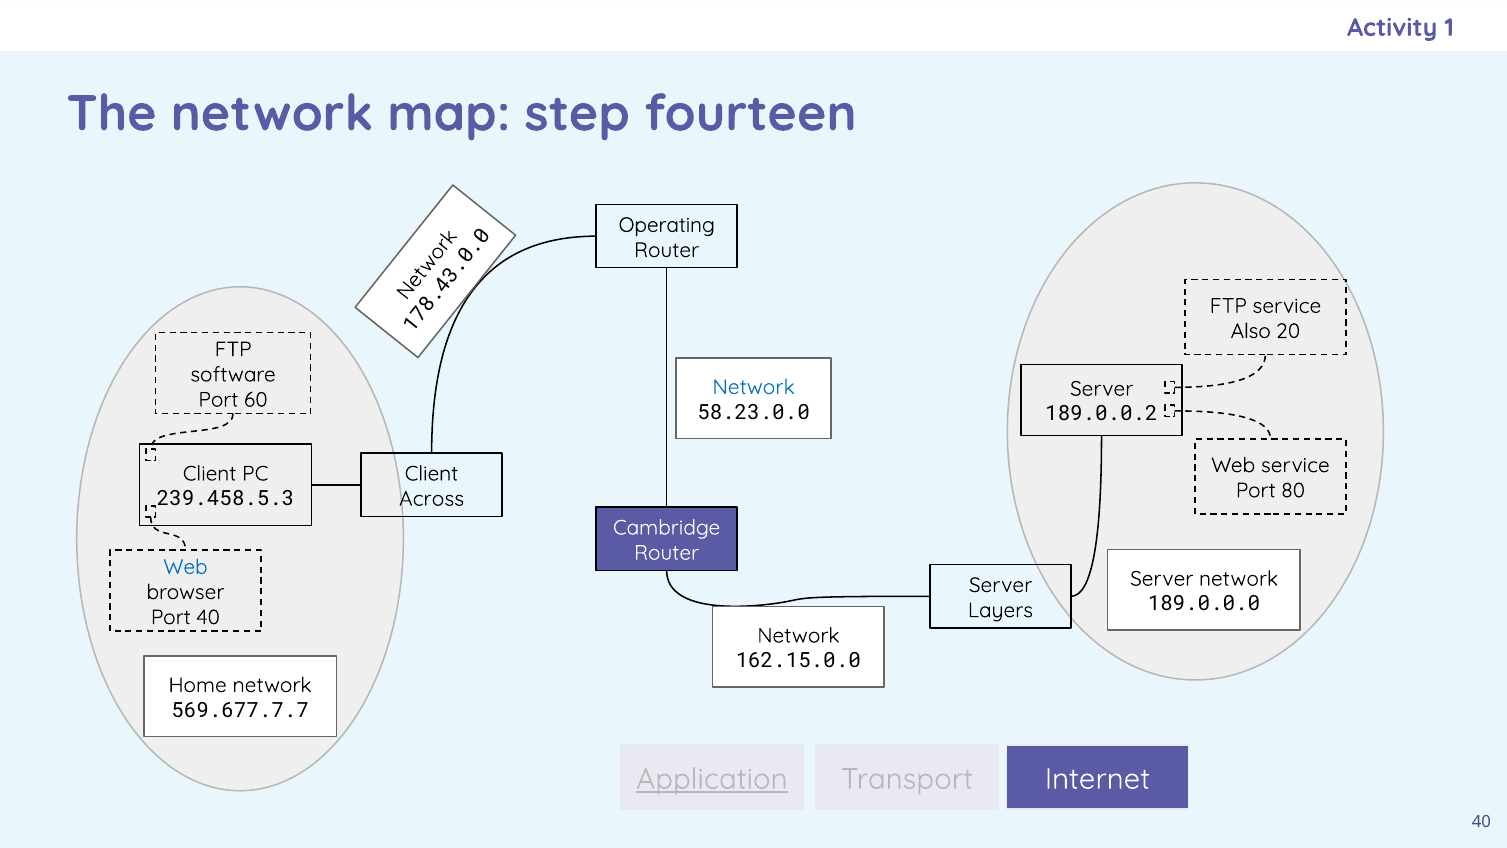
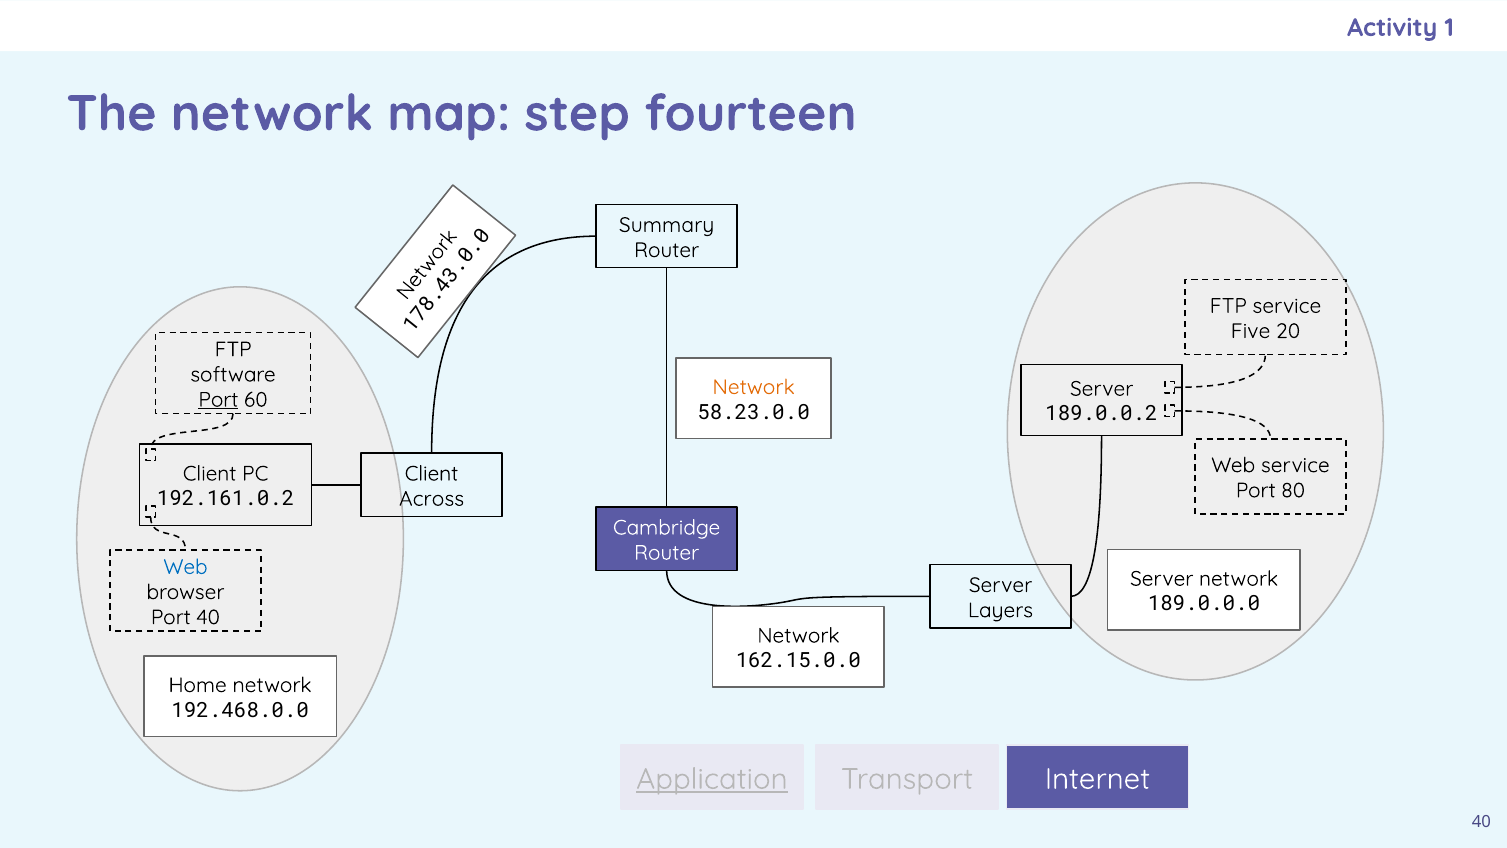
Operating: Operating -> Summary
Also: Also -> Five
Network at (754, 387) colour: blue -> orange
Port at (218, 400) underline: none -> present
239.458.5.3: 239.458.5.3 -> 192.161.0.2
569.677.7.7: 569.677.7.7 -> 192.468.0.0
